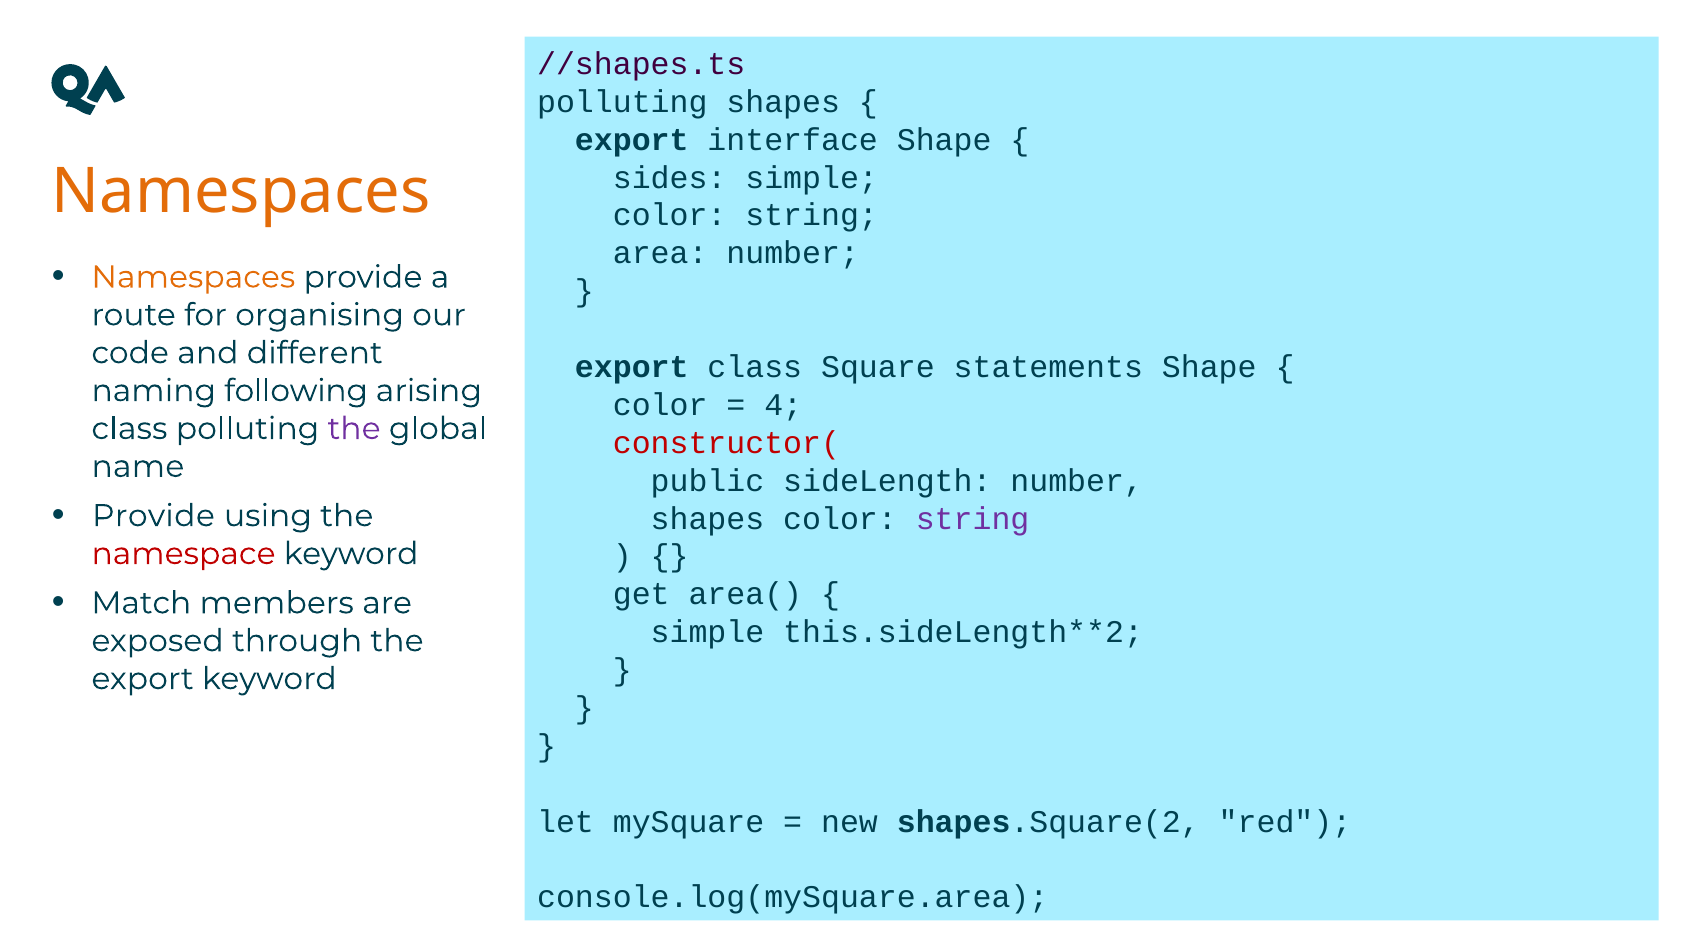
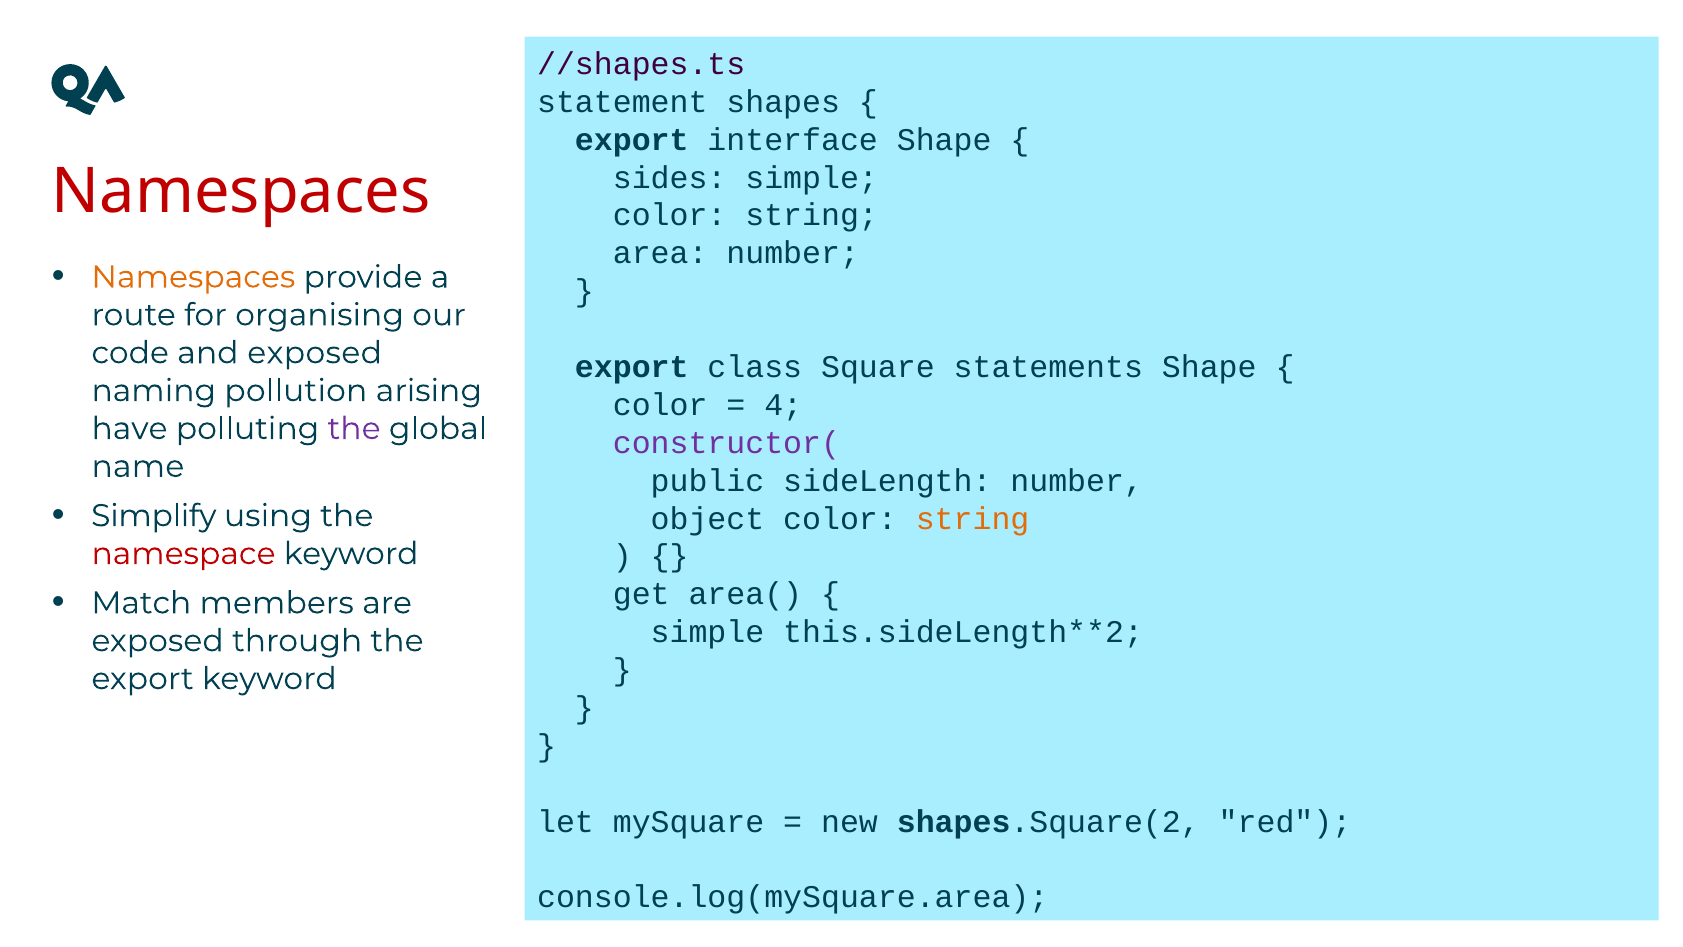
polluting at (622, 102): polluting -> statement
Namespaces at (241, 191) colour: orange -> red
and different: different -> exposed
following: following -> pollution
class at (129, 428): class -> have
constructor( colour: red -> purple
Provide at (153, 516): Provide -> Simplify
shapes at (707, 518): shapes -> object
string at (973, 518) colour: purple -> orange
